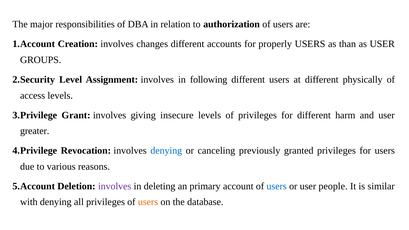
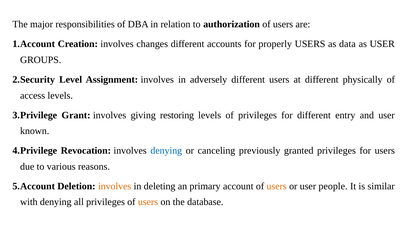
than: than -> data
following: following -> adversely
insecure: insecure -> restoring
harm: harm -> entry
greater: greater -> known
involves at (115, 186) colour: purple -> orange
users at (277, 186) colour: blue -> orange
